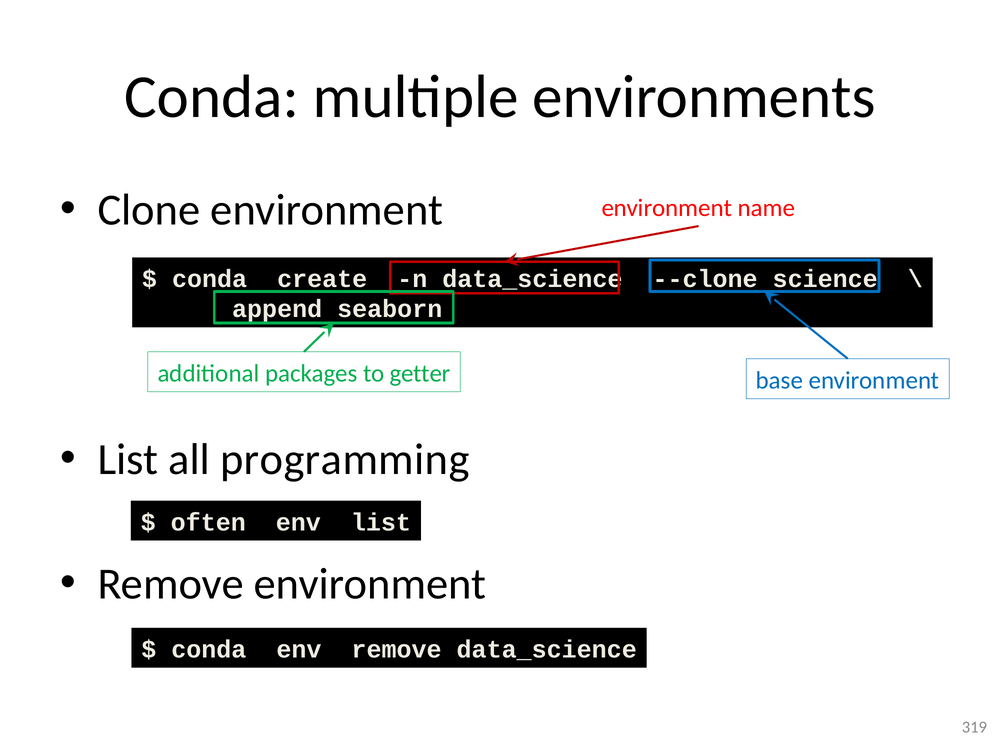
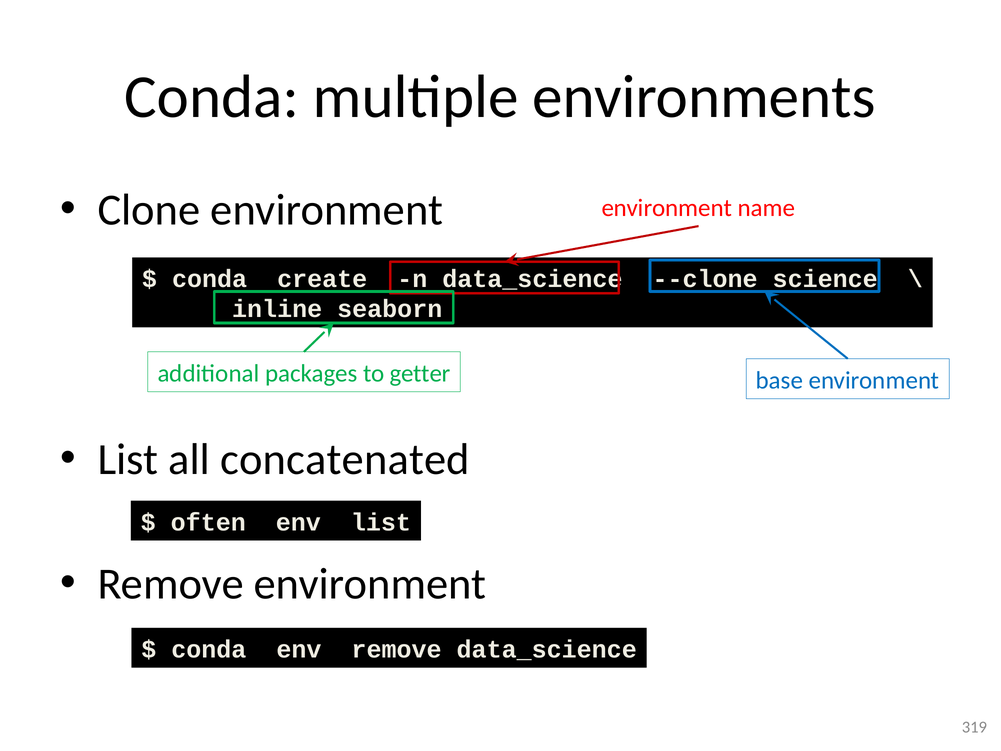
append: append -> inline
programming: programming -> concatenated
